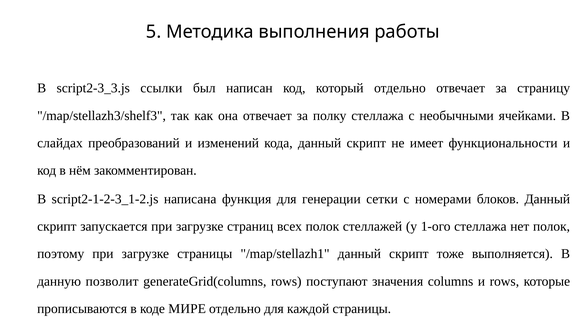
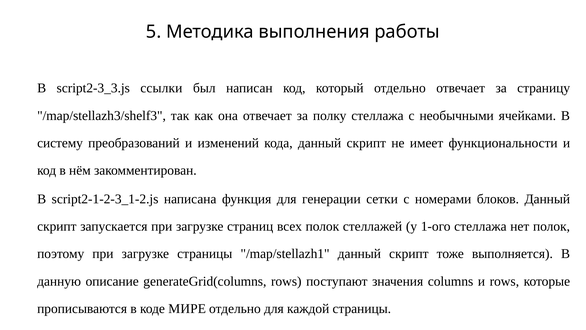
слайдах: слайдах -> систему
позволит: позволит -> описание
